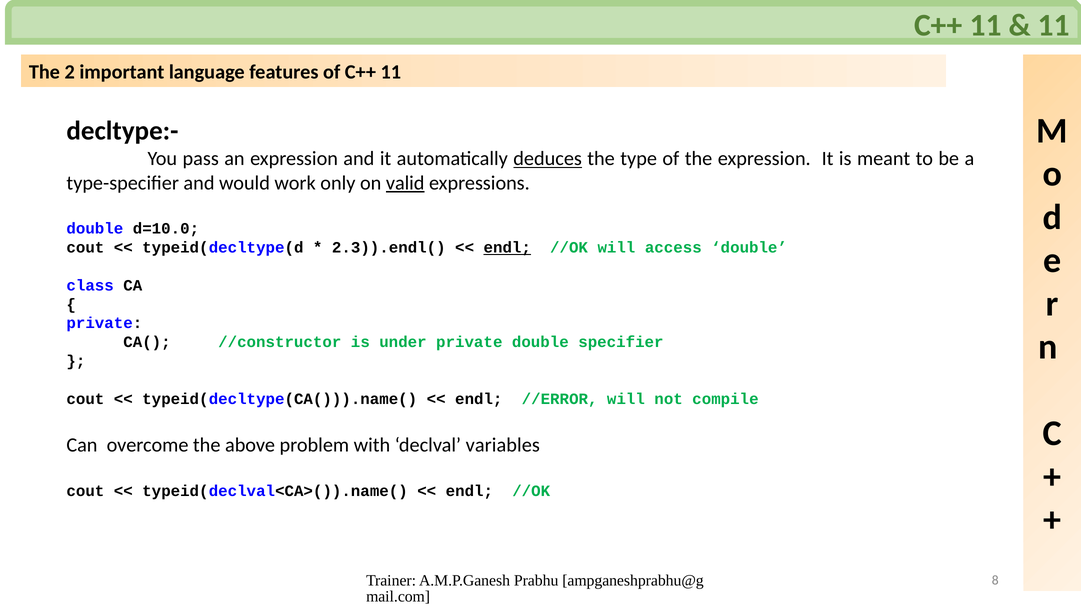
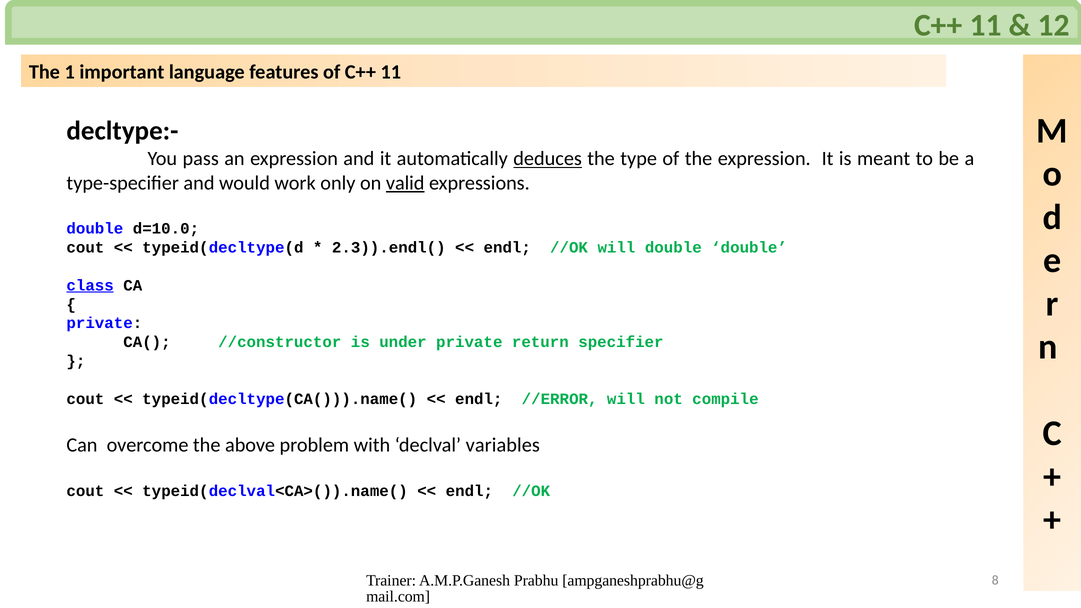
11 at (1054, 25): 11 -> 12
2: 2 -> 1
endl at (507, 248) underline: present -> none
will access: access -> double
class underline: none -> present
private double: double -> return
